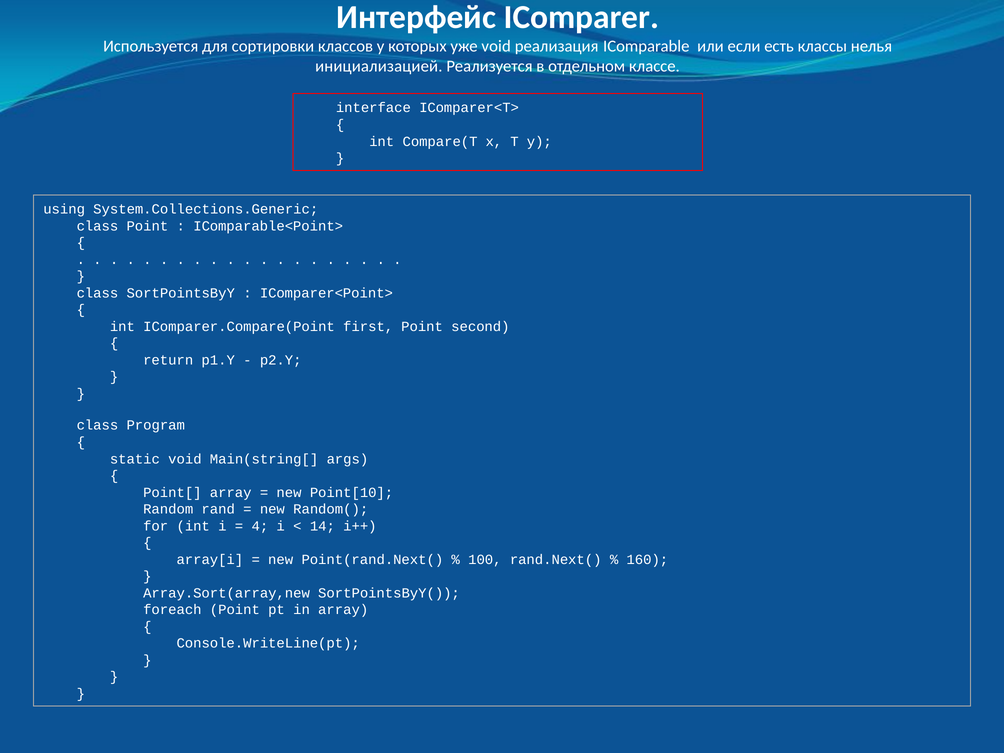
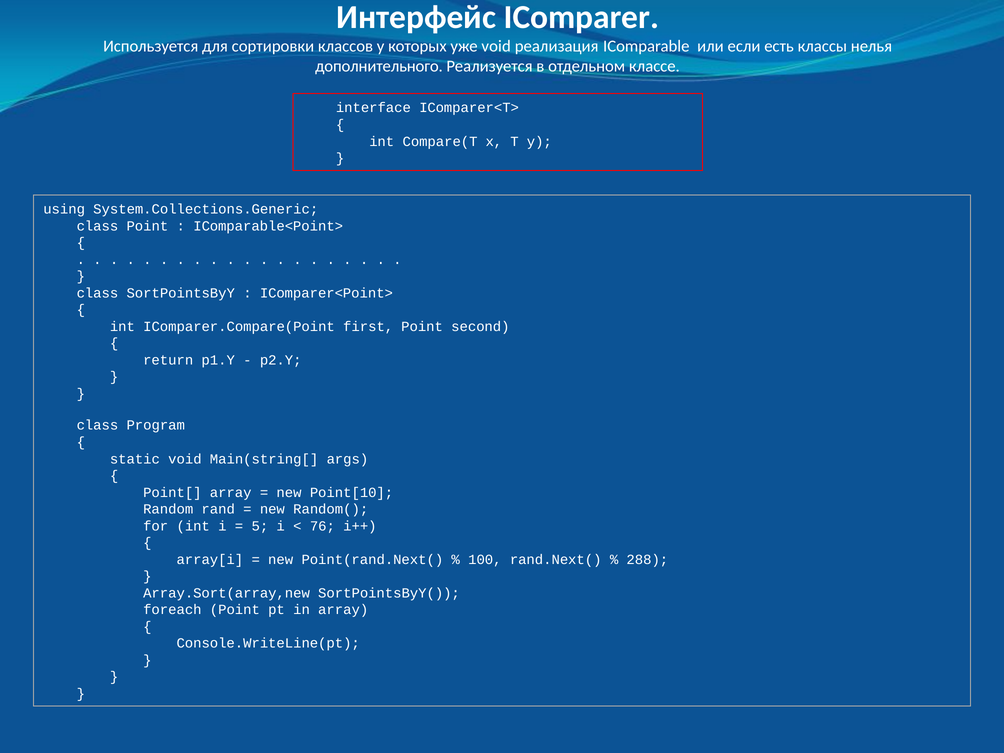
инициализацией: инициализацией -> дополнительного
4: 4 -> 5
14: 14 -> 76
160: 160 -> 288
